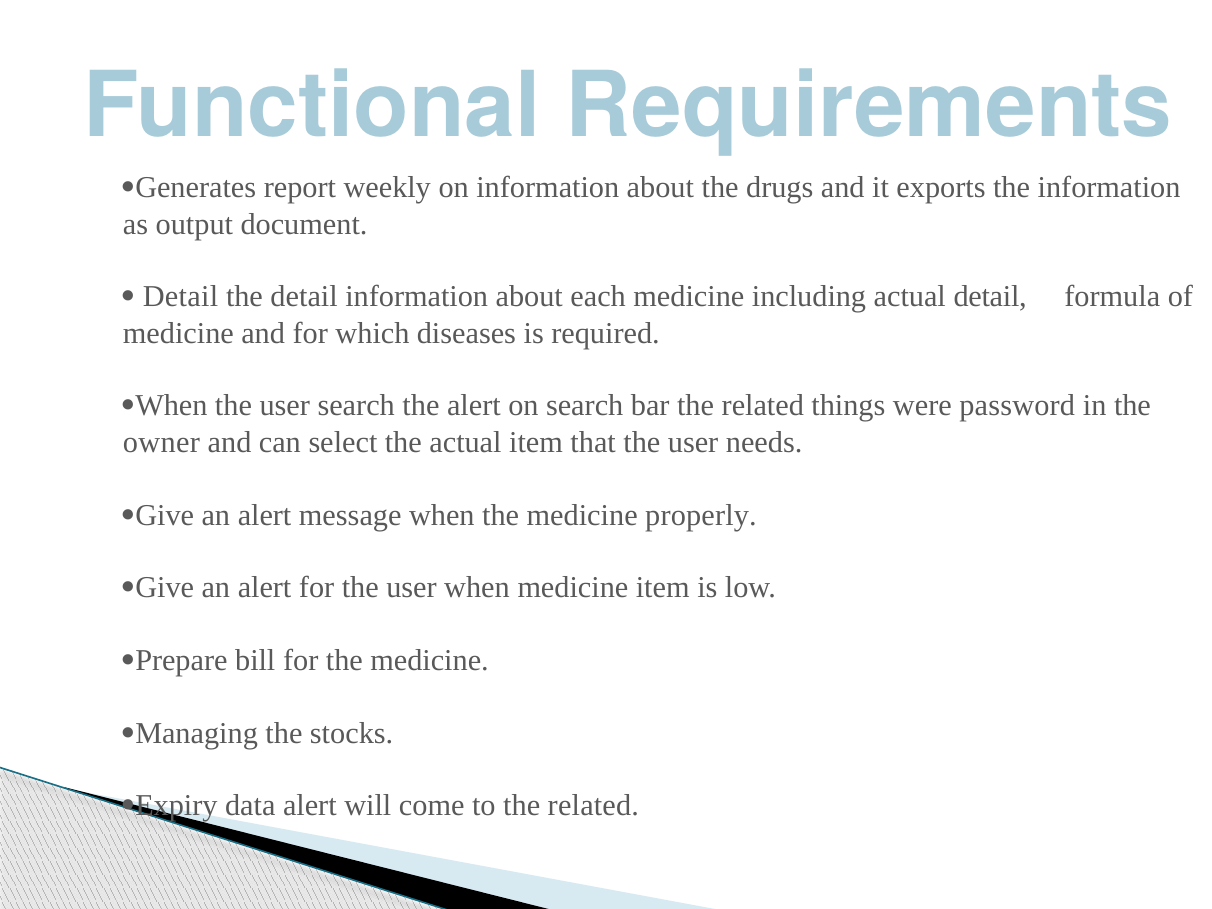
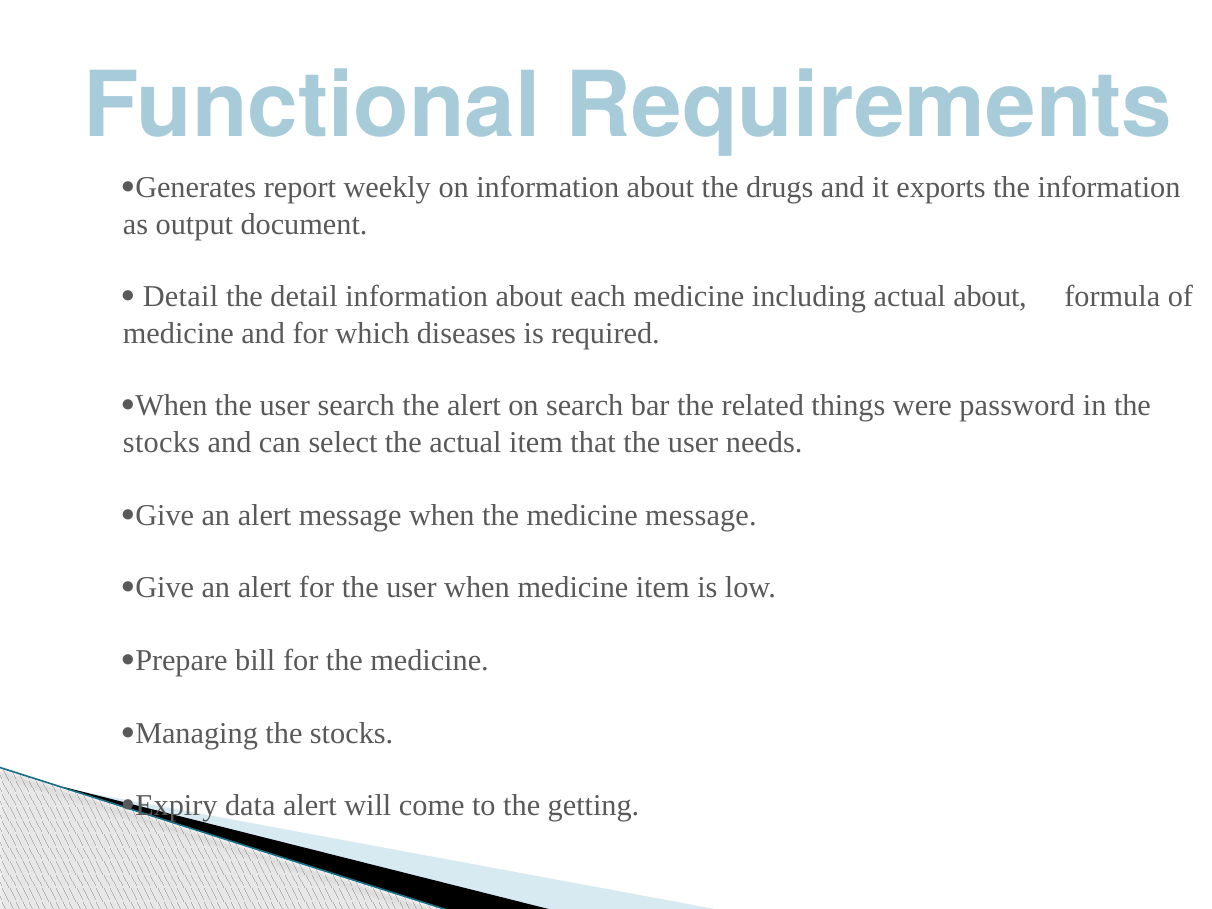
actual detail: detail -> about
owner at (161, 442): owner -> stocks
medicine properly: properly -> message
to the related: related -> getting
